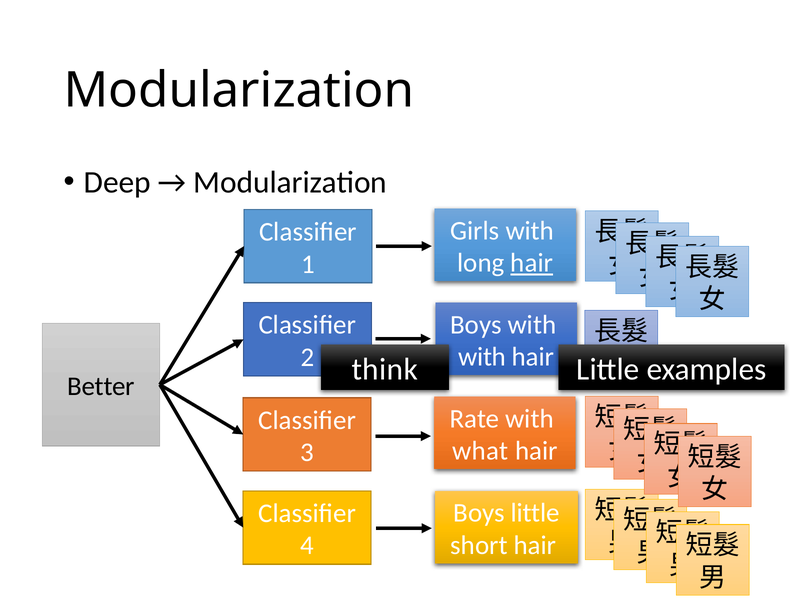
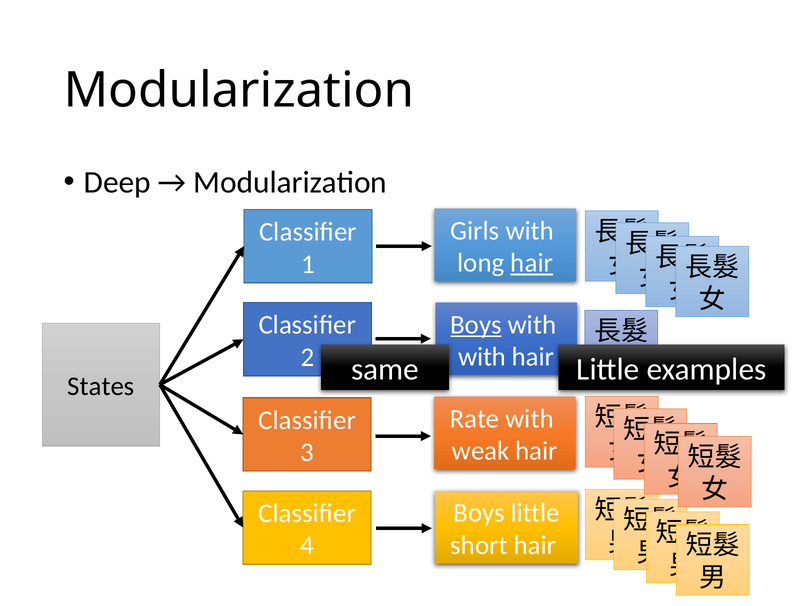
Boys at (476, 325) underline: none -> present
think: think -> same
Better: Better -> States
what: what -> weak
